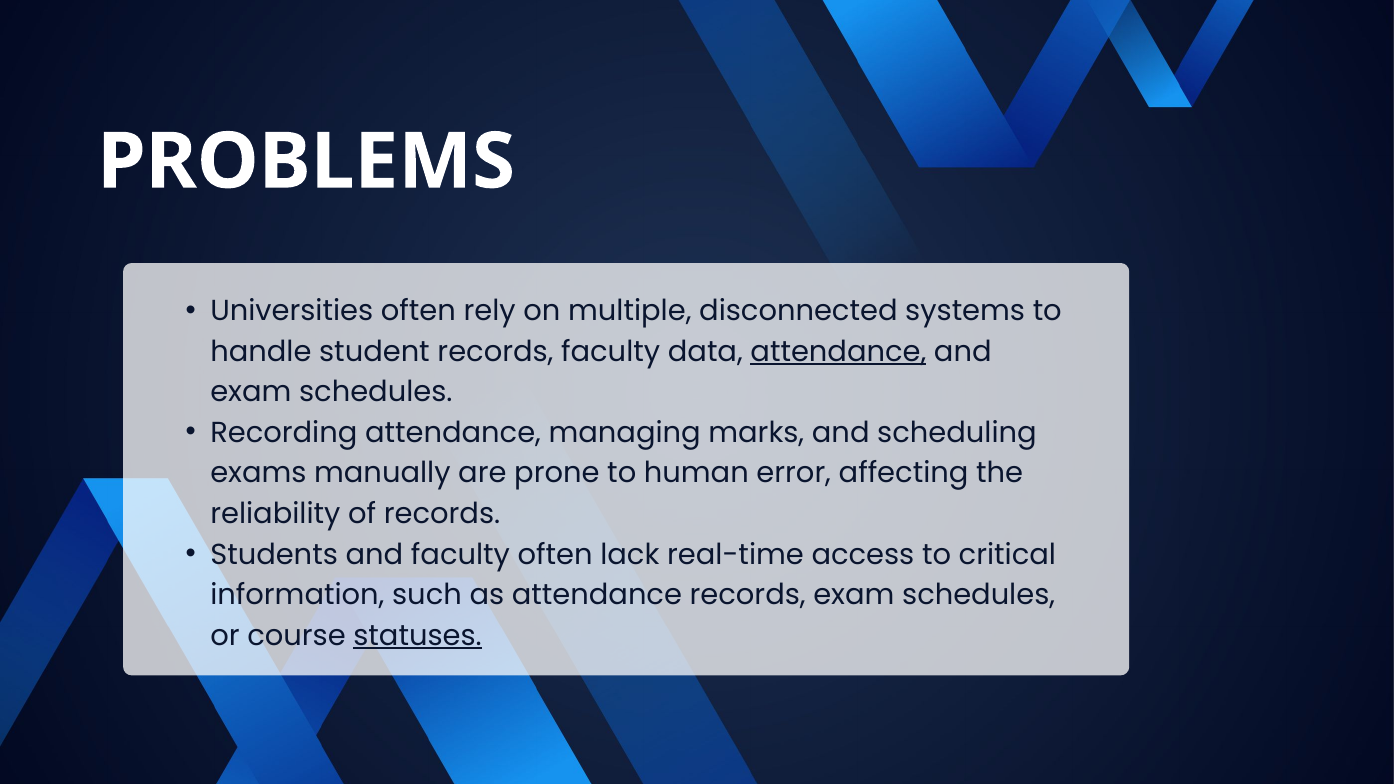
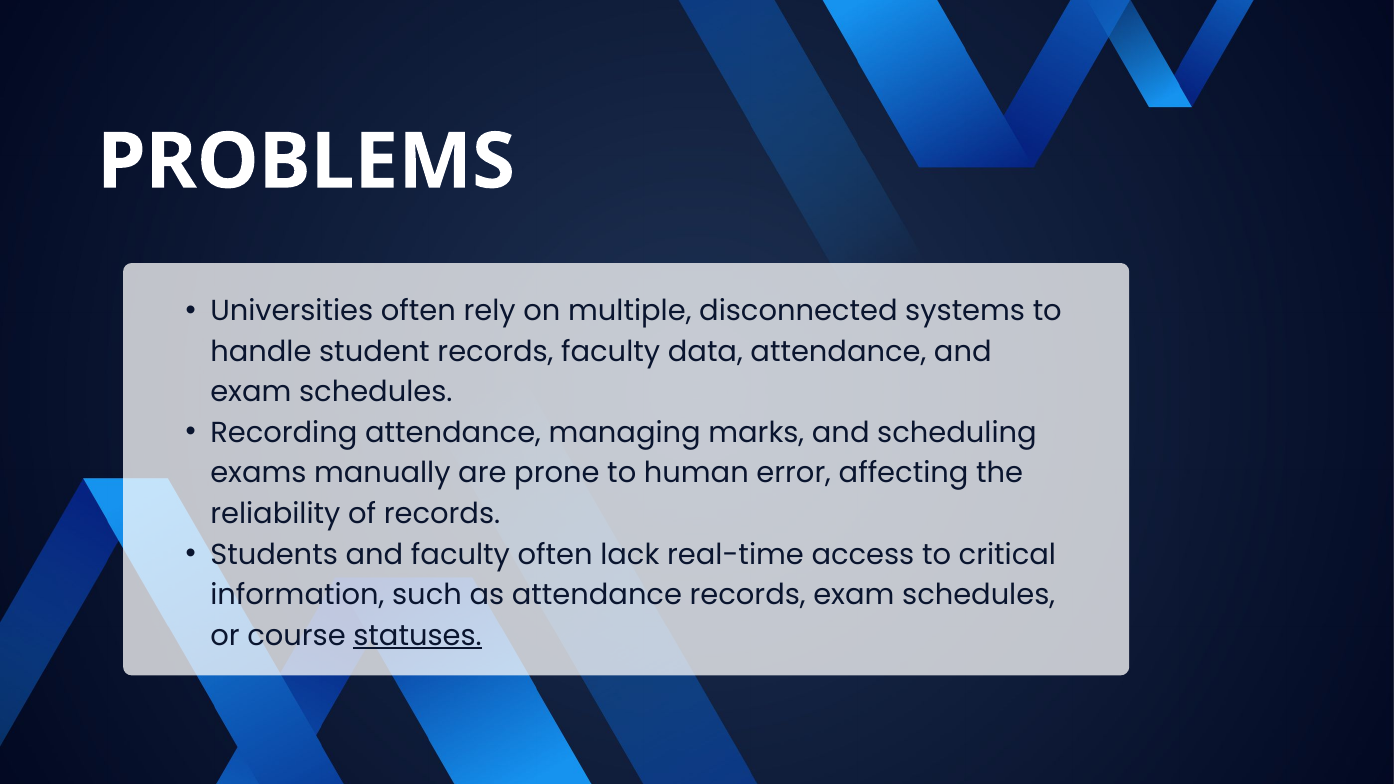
attendance at (838, 352) underline: present -> none
